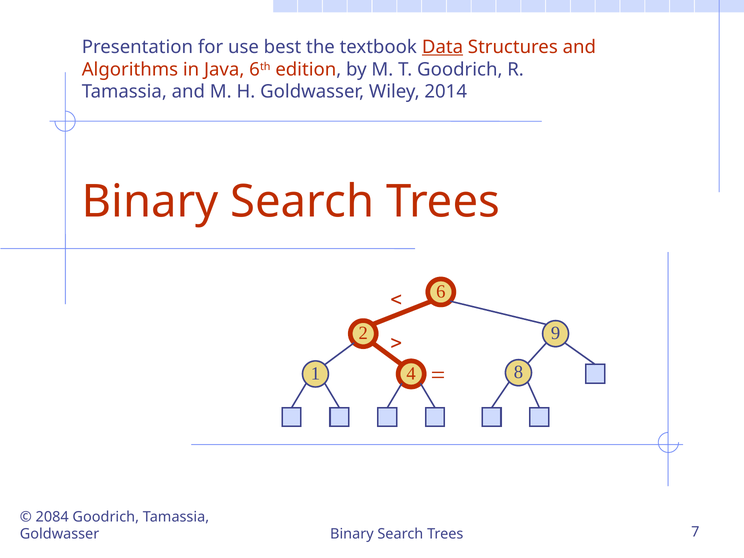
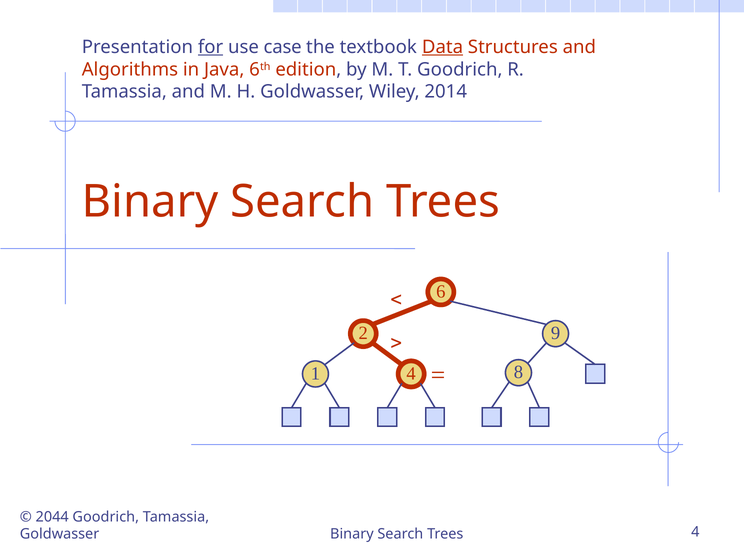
for underline: none -> present
best: best -> case
2084: 2084 -> 2044
Trees 7: 7 -> 4
